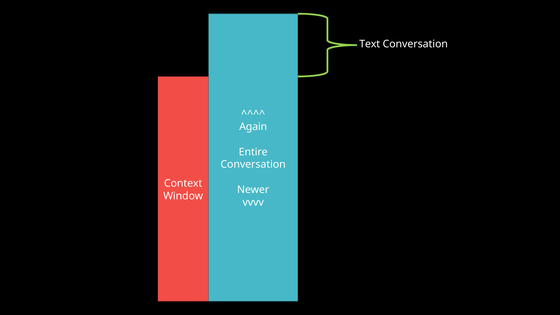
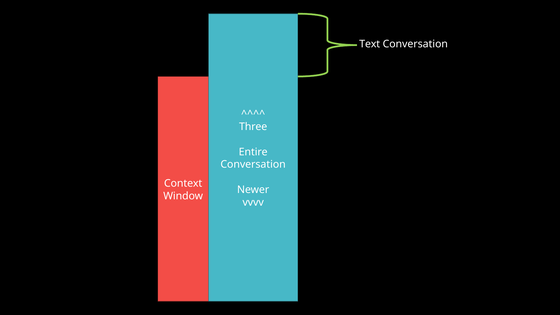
Again: Again -> Three
